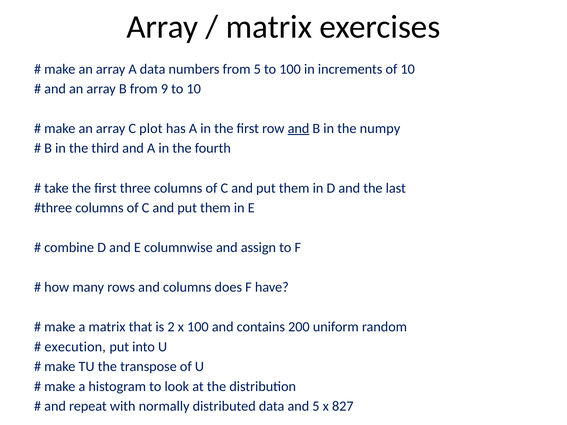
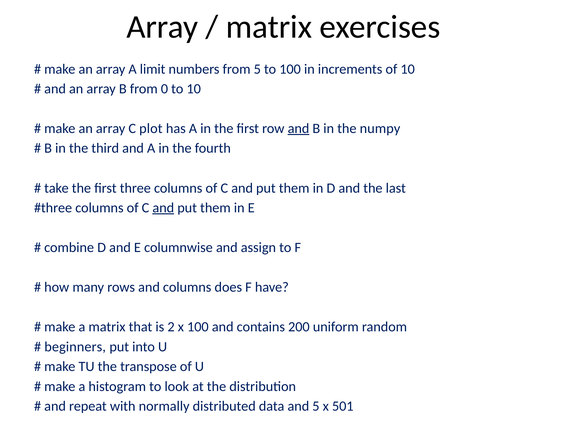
A data: data -> limit
9: 9 -> 0
and at (163, 208) underline: none -> present
execution: execution -> beginners
827: 827 -> 501
